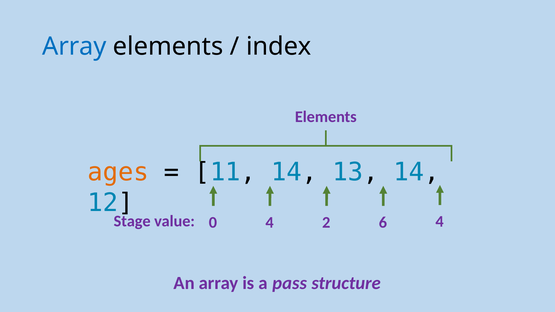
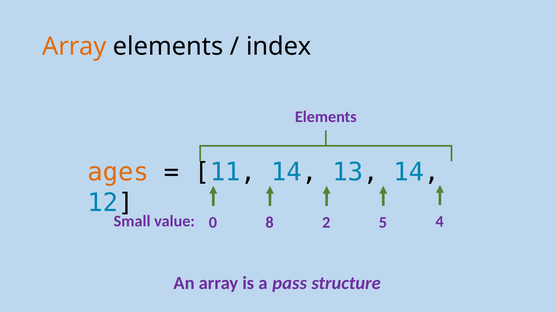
Array at (74, 47) colour: blue -> orange
Stage: Stage -> Small
0 4: 4 -> 8
6: 6 -> 5
